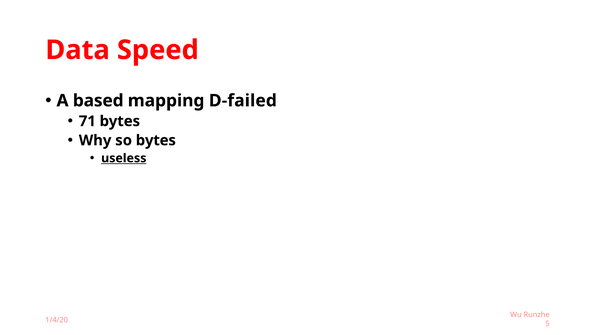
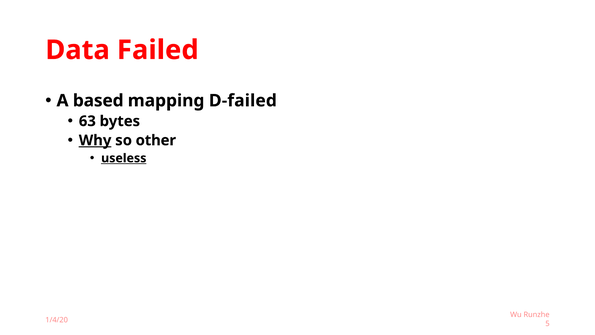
Speed: Speed -> Failed
71: 71 -> 63
Why underline: none -> present
so bytes: bytes -> other
